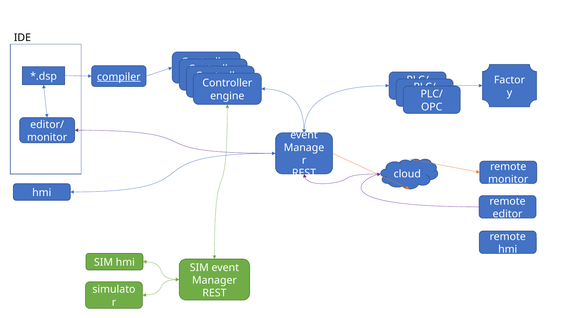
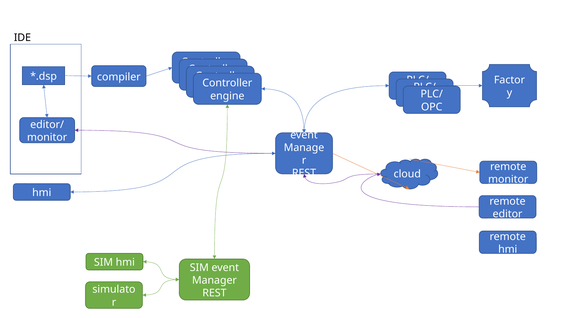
compiler underline: present -> none
